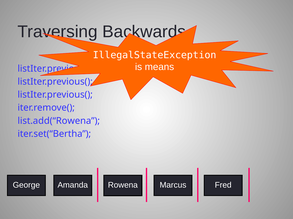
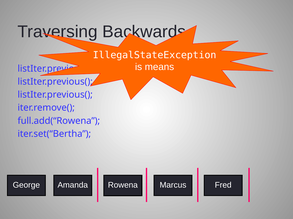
list.add(“Rowena: list.add(“Rowena -> full.add(“Rowena
